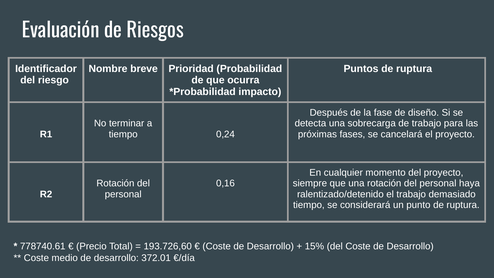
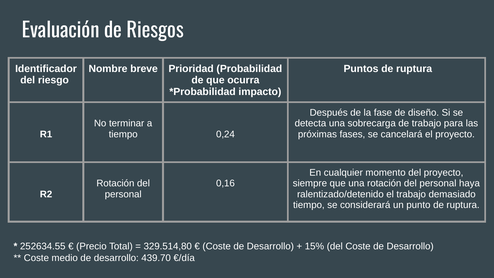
778740.61: 778740.61 -> 252634.55
193.726,60: 193.726,60 -> 329.514,80
372.01: 372.01 -> 439.70
